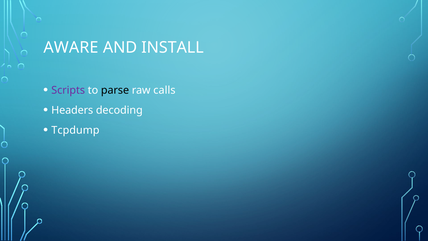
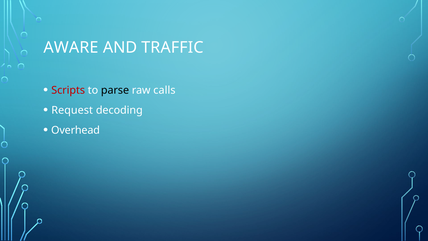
INSTALL: INSTALL -> TRAFFIC
Scripts colour: purple -> red
Headers: Headers -> Request
Tcpdump: Tcpdump -> Overhead
